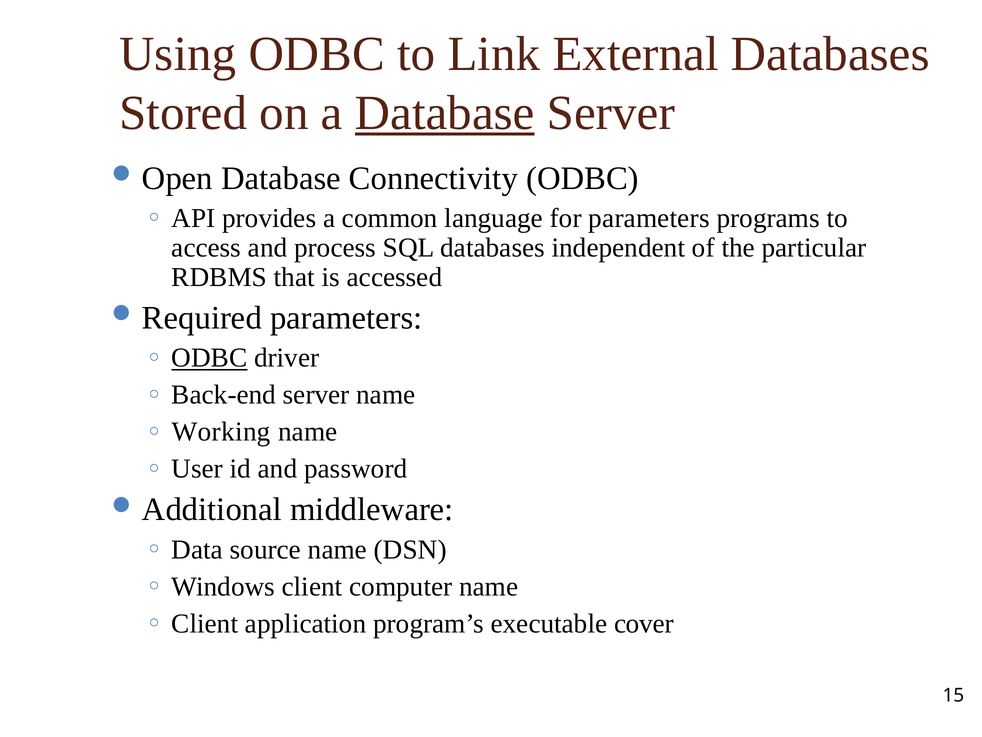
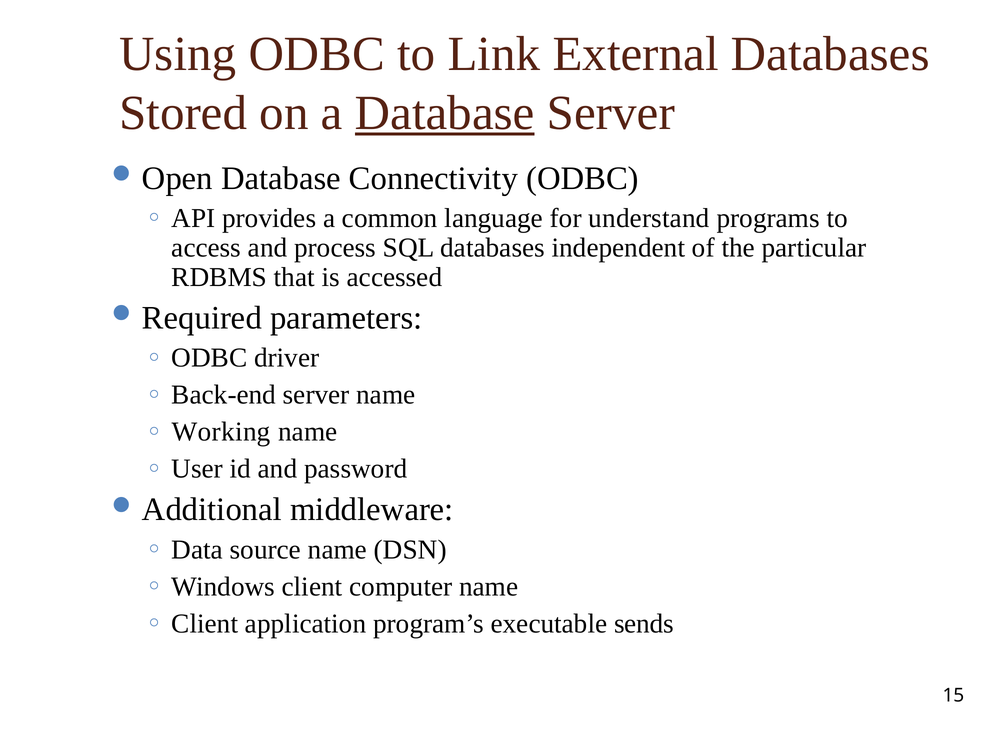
for parameters: parameters -> understand
ODBC at (209, 358) underline: present -> none
cover: cover -> sends
